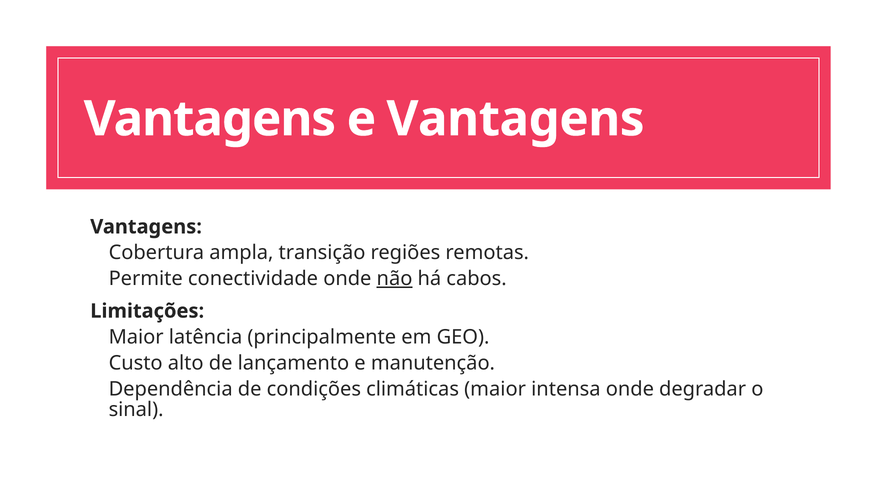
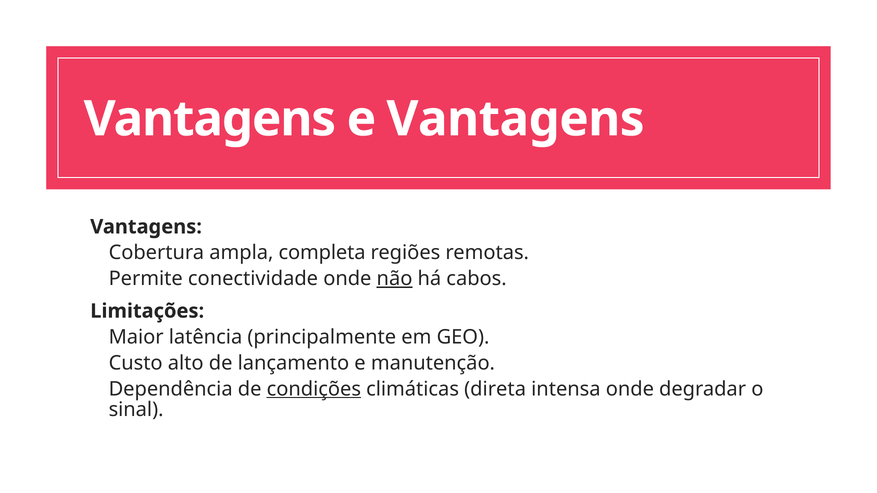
transição: transição -> completa
condições underline: none -> present
climáticas maior: maior -> direta
